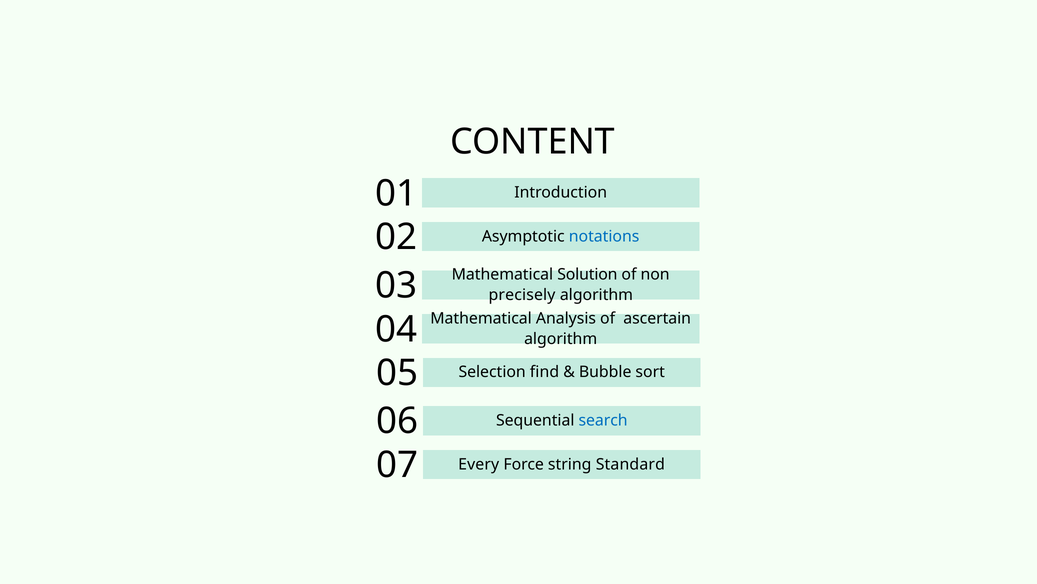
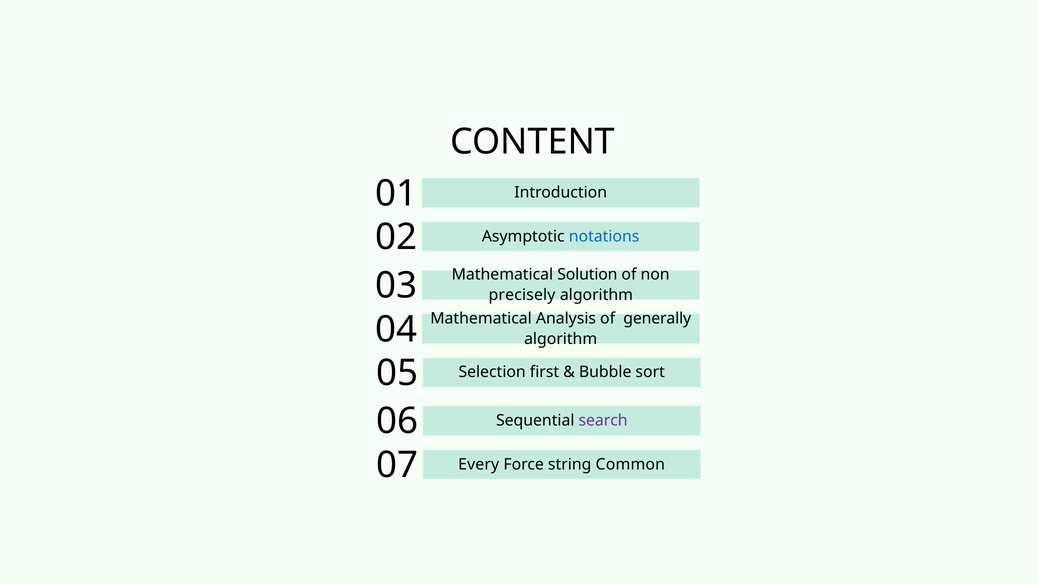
ascertain: ascertain -> generally
find: find -> first
search colour: blue -> purple
Standard: Standard -> Common
